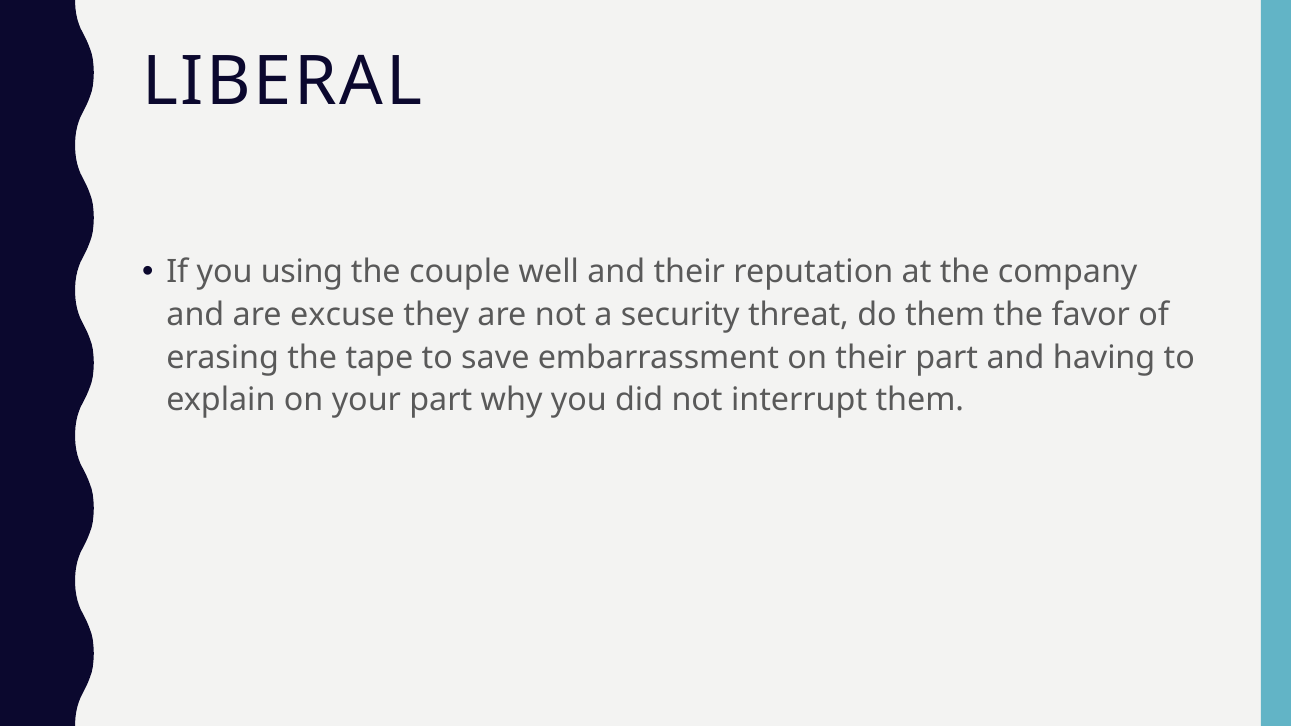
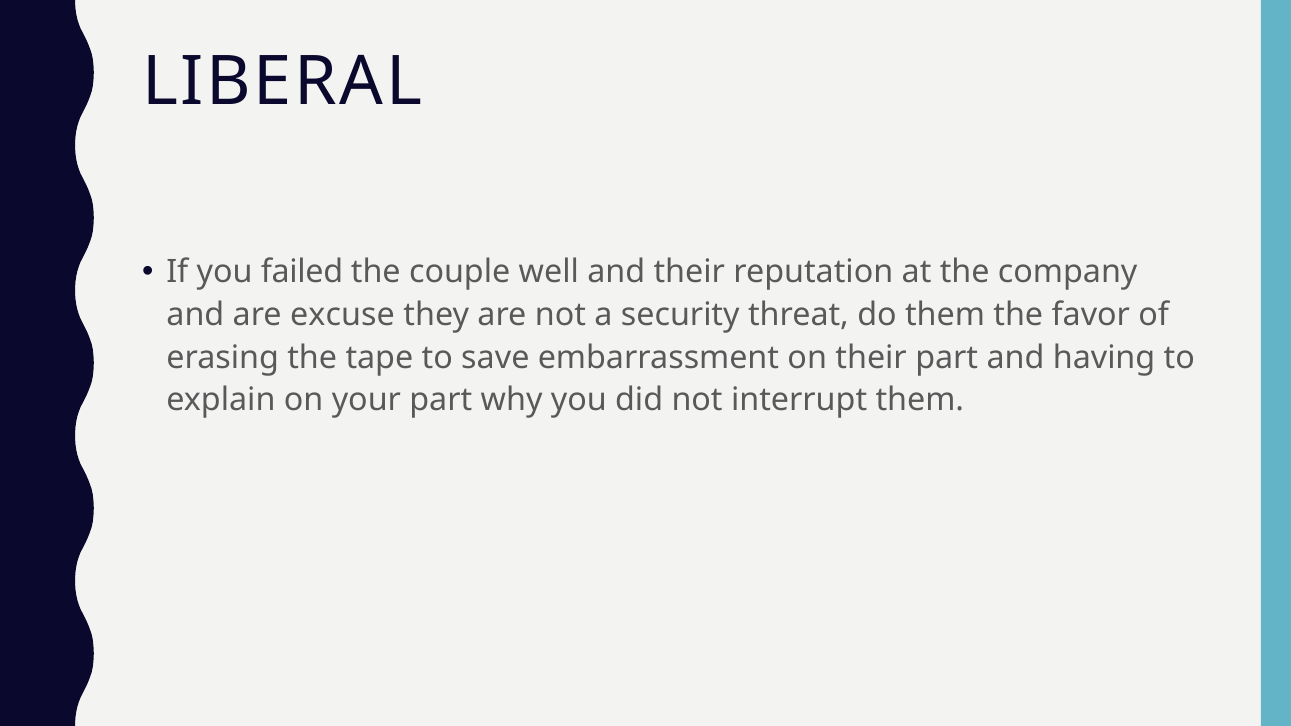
using: using -> failed
